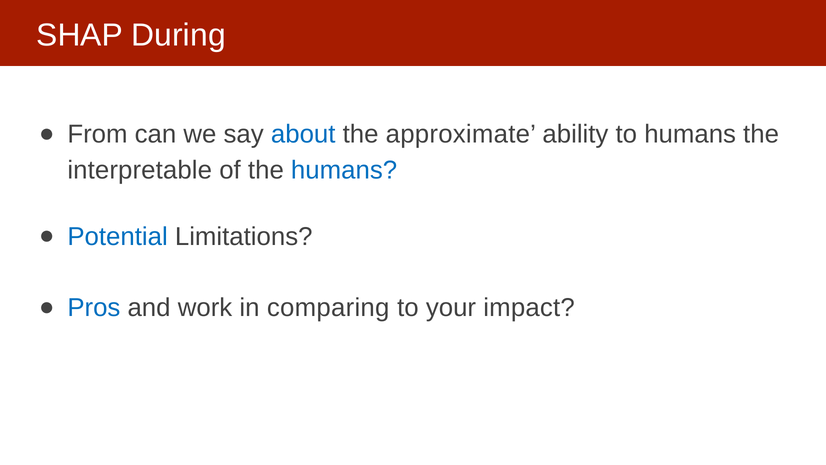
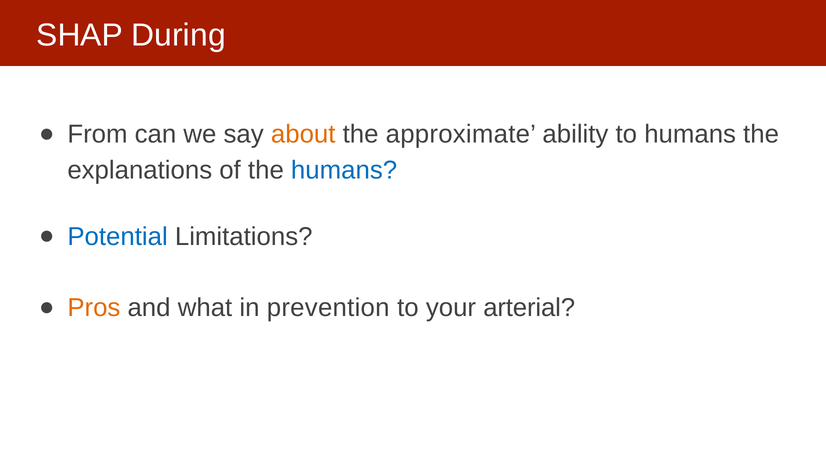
about colour: blue -> orange
interpretable: interpretable -> explanations
Pros colour: blue -> orange
work: work -> what
comparing: comparing -> prevention
impact: impact -> arterial
